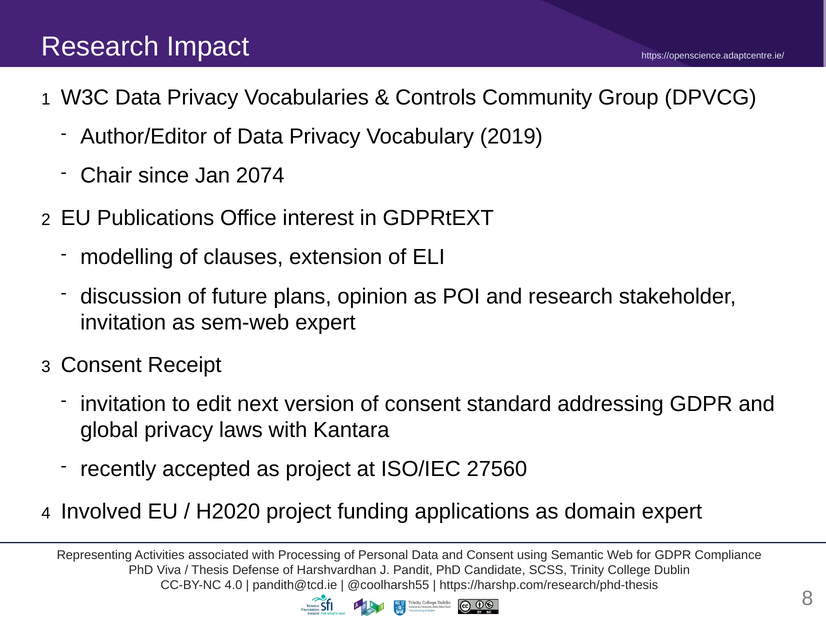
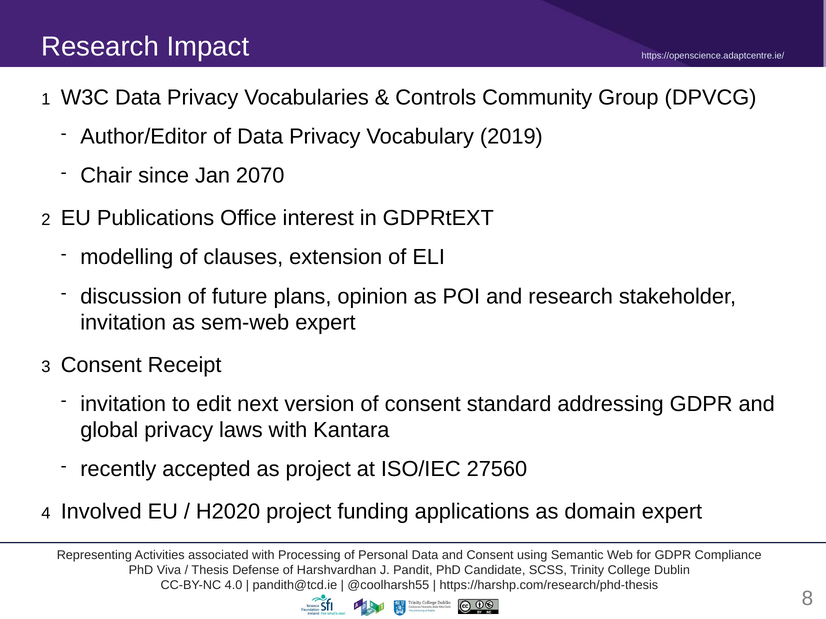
2074: 2074 -> 2070
